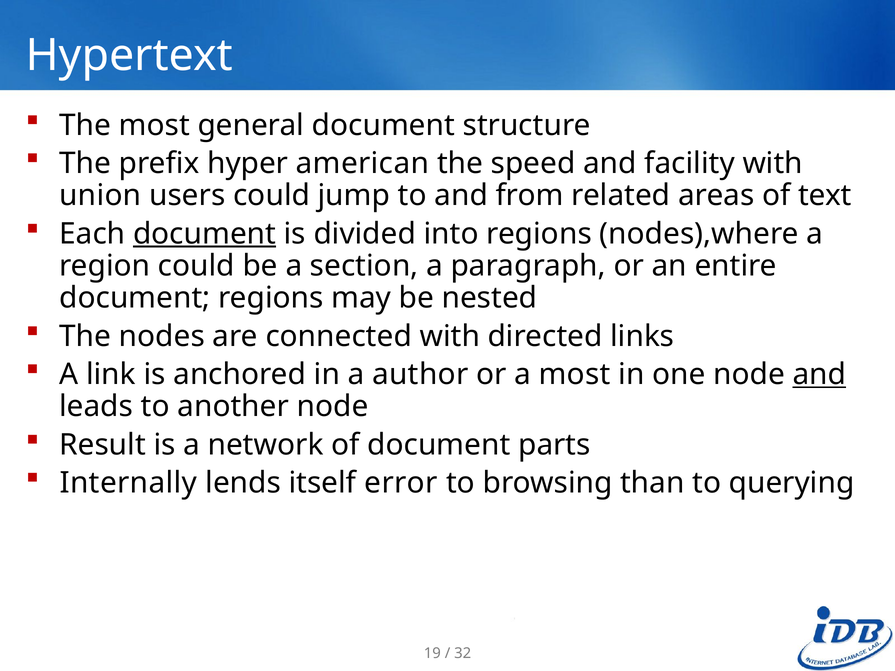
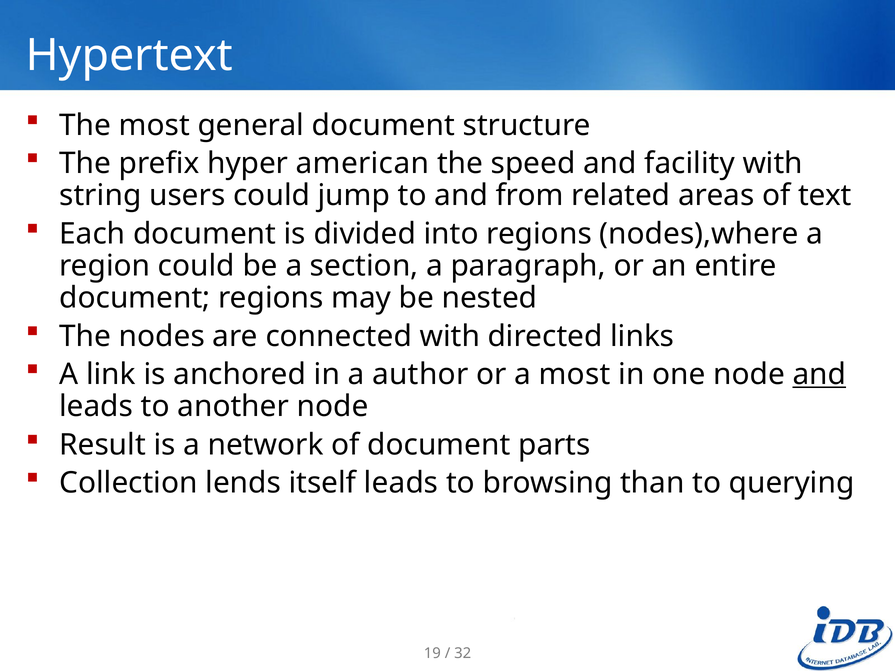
union: union -> string
document at (205, 234) underline: present -> none
Internally: Internally -> Collection
itself error: error -> leads
